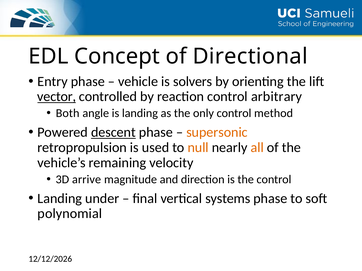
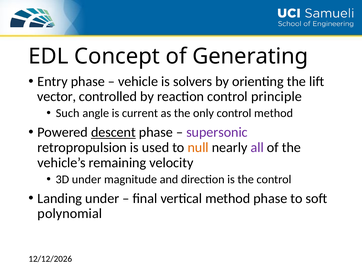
Directional: Directional -> Generating
vector underline: present -> none
arbitrary: arbitrary -> principle
Both: Both -> Such
is landing: landing -> current
supersonic colour: orange -> purple
all colour: orange -> purple
3D arrive: arrive -> under
vertical systems: systems -> method
